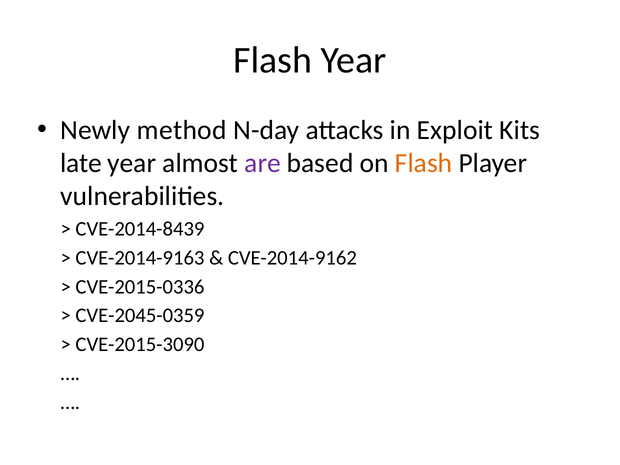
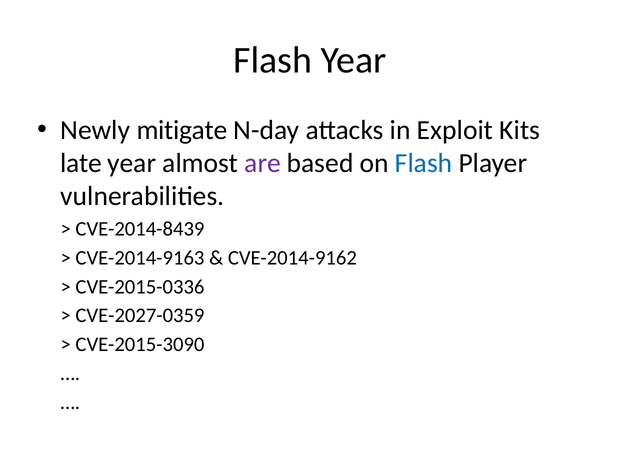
method: method -> mitigate
Flash at (424, 163) colour: orange -> blue
CVE-2045-0359: CVE-2045-0359 -> CVE-2027-0359
